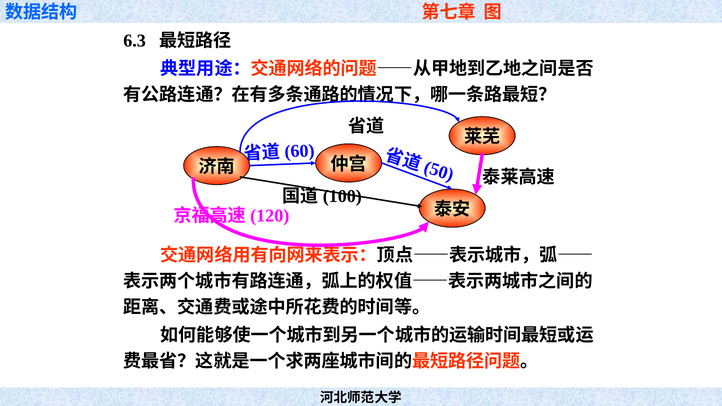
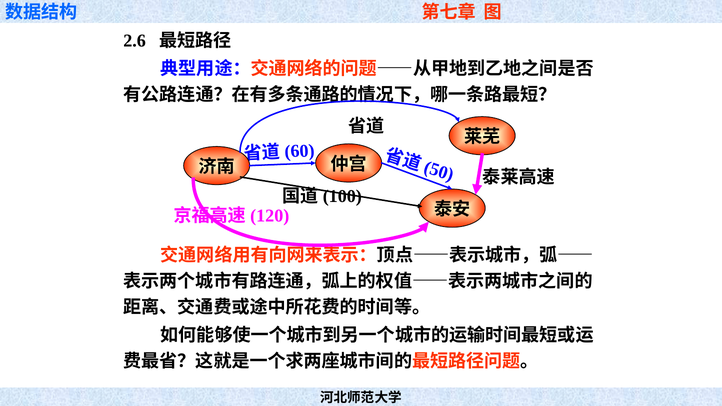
6.3: 6.3 -> 2.6
